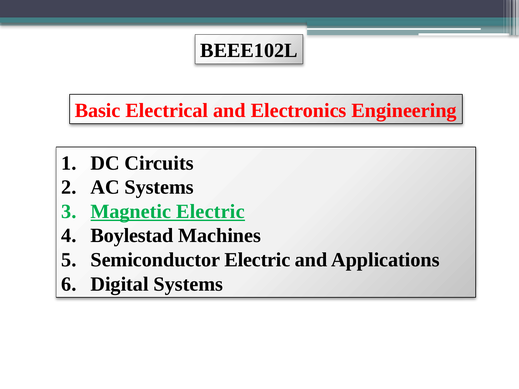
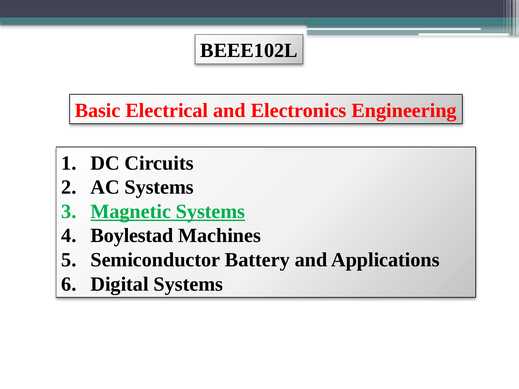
Magnetic Electric: Electric -> Systems
Semiconductor Electric: Electric -> Battery
